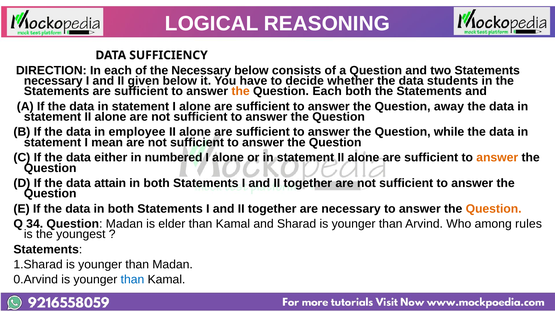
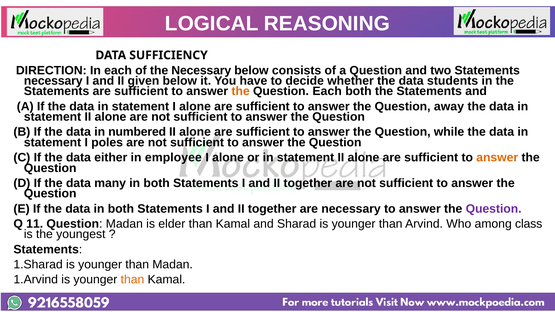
employee: employee -> numbered
mean: mean -> poles
numbered: numbered -> employee
attain: attain -> many
Question at (494, 209) colour: orange -> purple
34: 34 -> 11
rules: rules -> class
0.Arvind: 0.Arvind -> 1.Arvind
than at (132, 280) colour: blue -> orange
